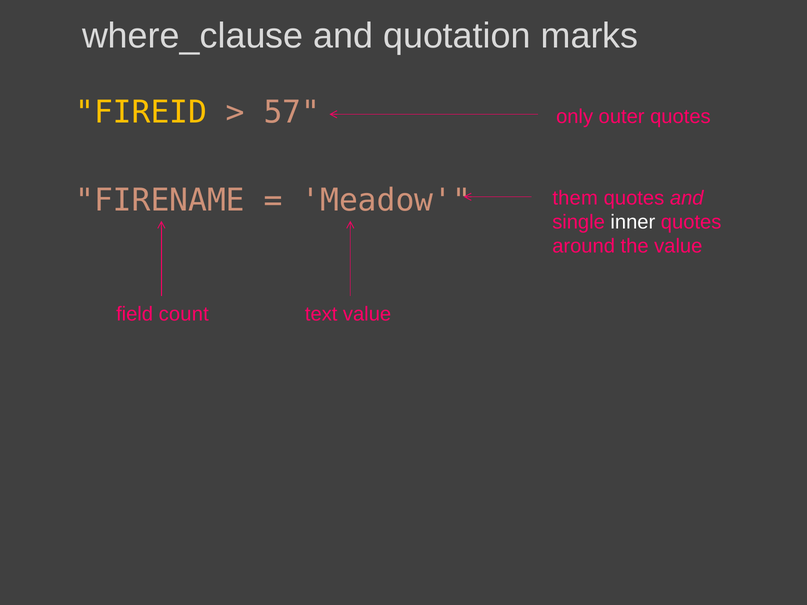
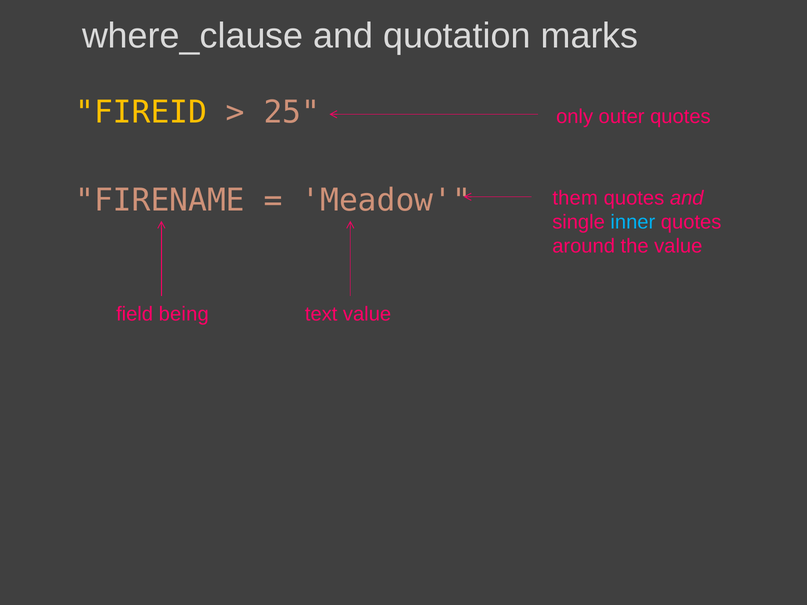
57: 57 -> 25
inner colour: white -> light blue
count: count -> being
